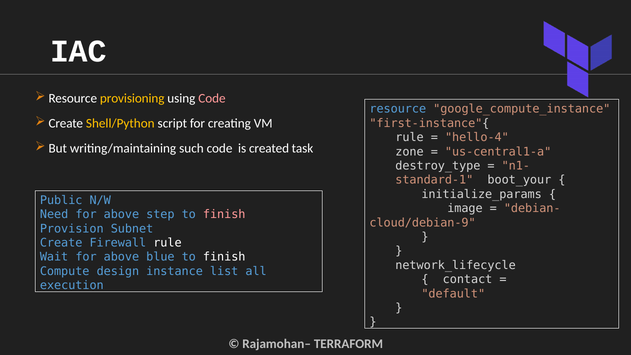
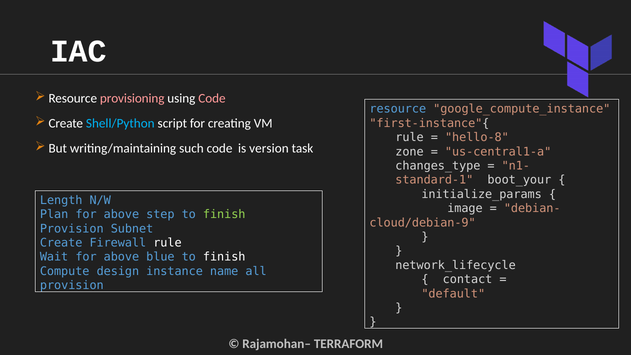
provisioning colour: yellow -> pink
Shell/Python colour: yellow -> light blue
hello-4: hello-4 -> hello-8
created: created -> version
destroy_type: destroy_type -> changes_type
Public: Public -> Length
Need: Need -> Plan
finish at (224, 214) colour: pink -> light green
list: list -> name
execution at (72, 285): execution -> provision
